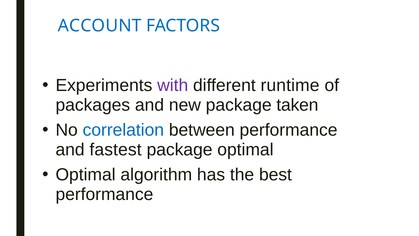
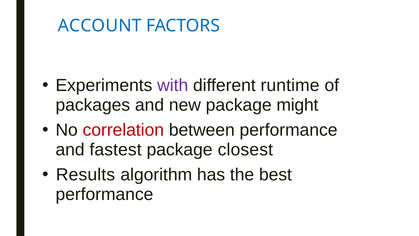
taken: taken -> might
correlation colour: blue -> red
package optimal: optimal -> closest
Optimal at (86, 174): Optimal -> Results
